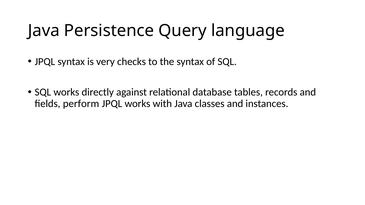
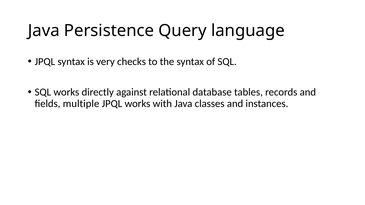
perform: perform -> multiple
